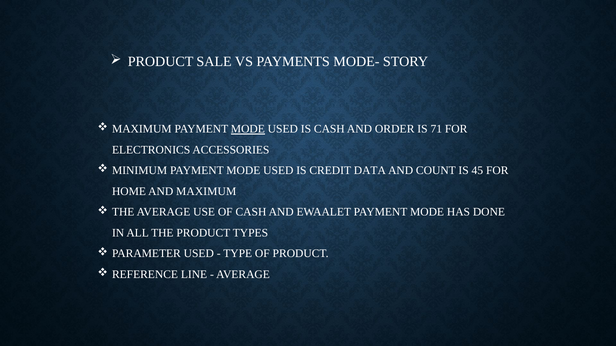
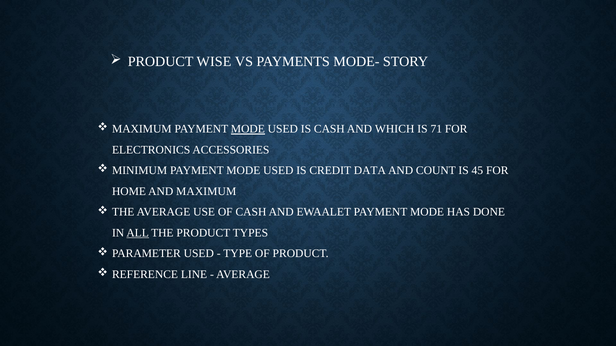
SALE: SALE -> WISE
ORDER: ORDER -> WHICH
ALL underline: none -> present
